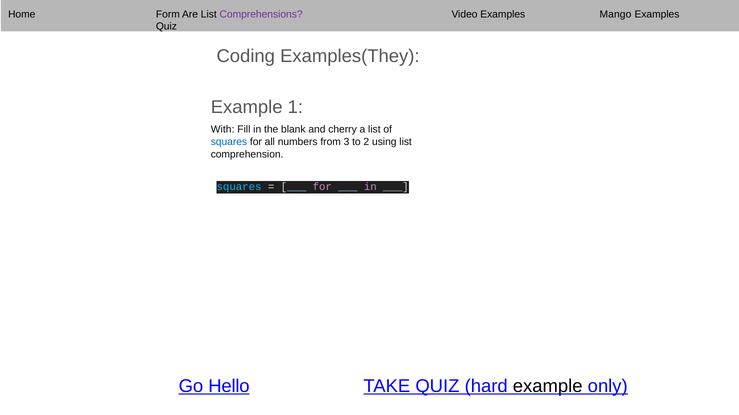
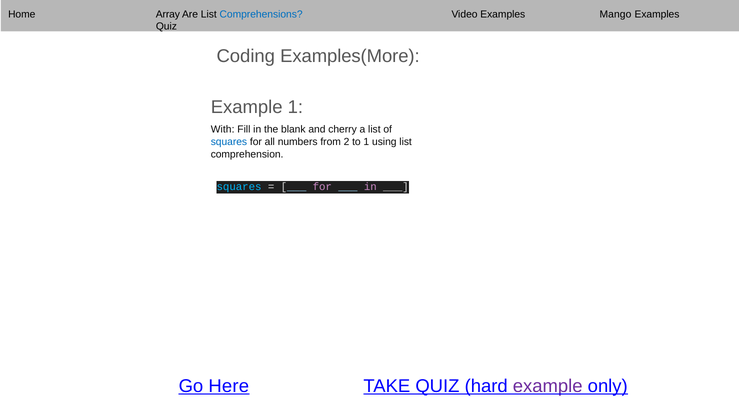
Form: Form -> Array
Comprehensions colour: purple -> blue
Examples(They: Examples(They -> Examples(More
3: 3 -> 2
to 2: 2 -> 1
Hello: Hello -> Here
example at (548, 387) colour: black -> purple
